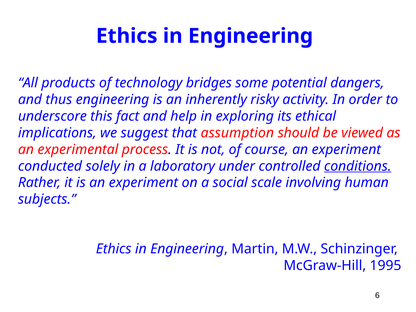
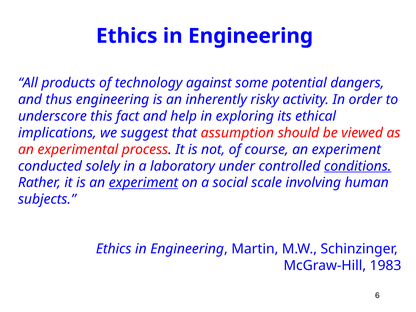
bridges: bridges -> against
experiment at (143, 183) underline: none -> present
1995: 1995 -> 1983
